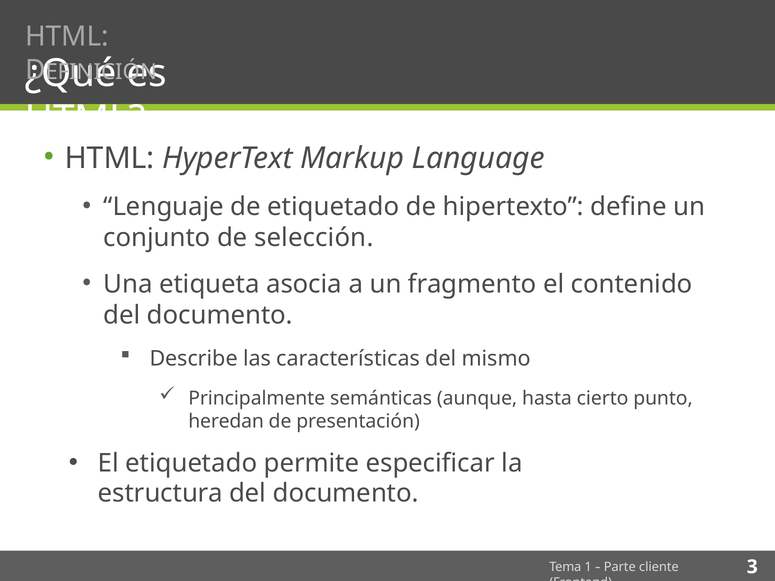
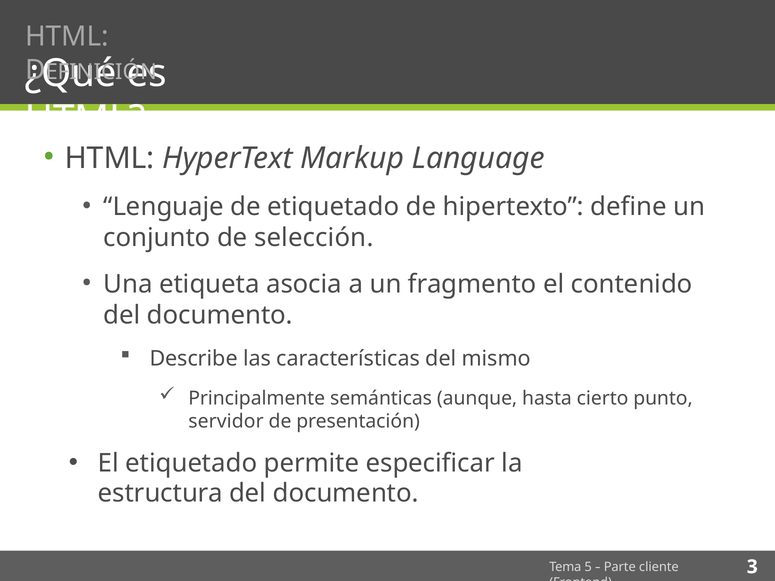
heredan: heredan -> servidor
1: 1 -> 5
